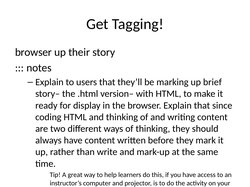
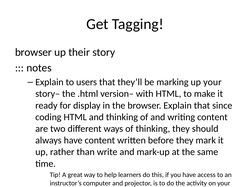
up brief: brief -> your
